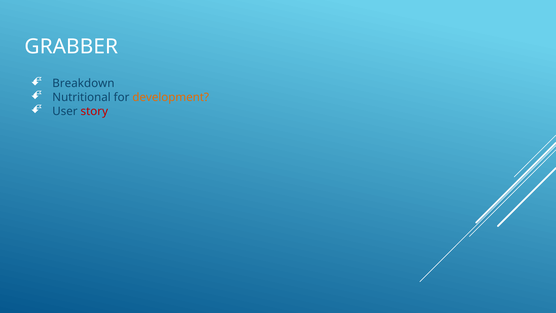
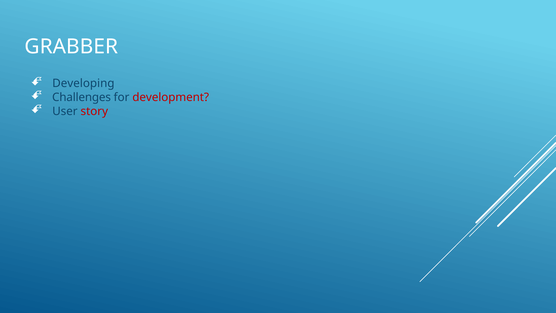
Breakdown: Breakdown -> Developing
Nutritional: Nutritional -> Challenges
development colour: orange -> red
